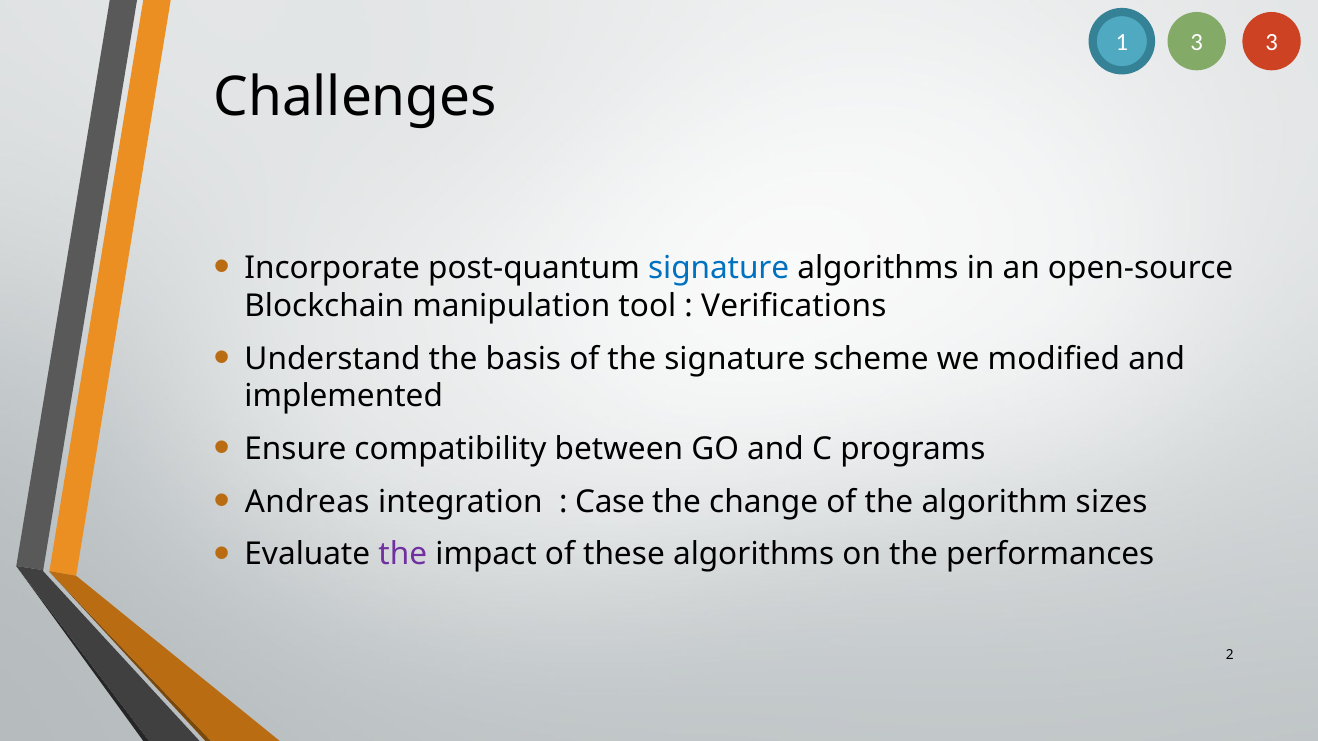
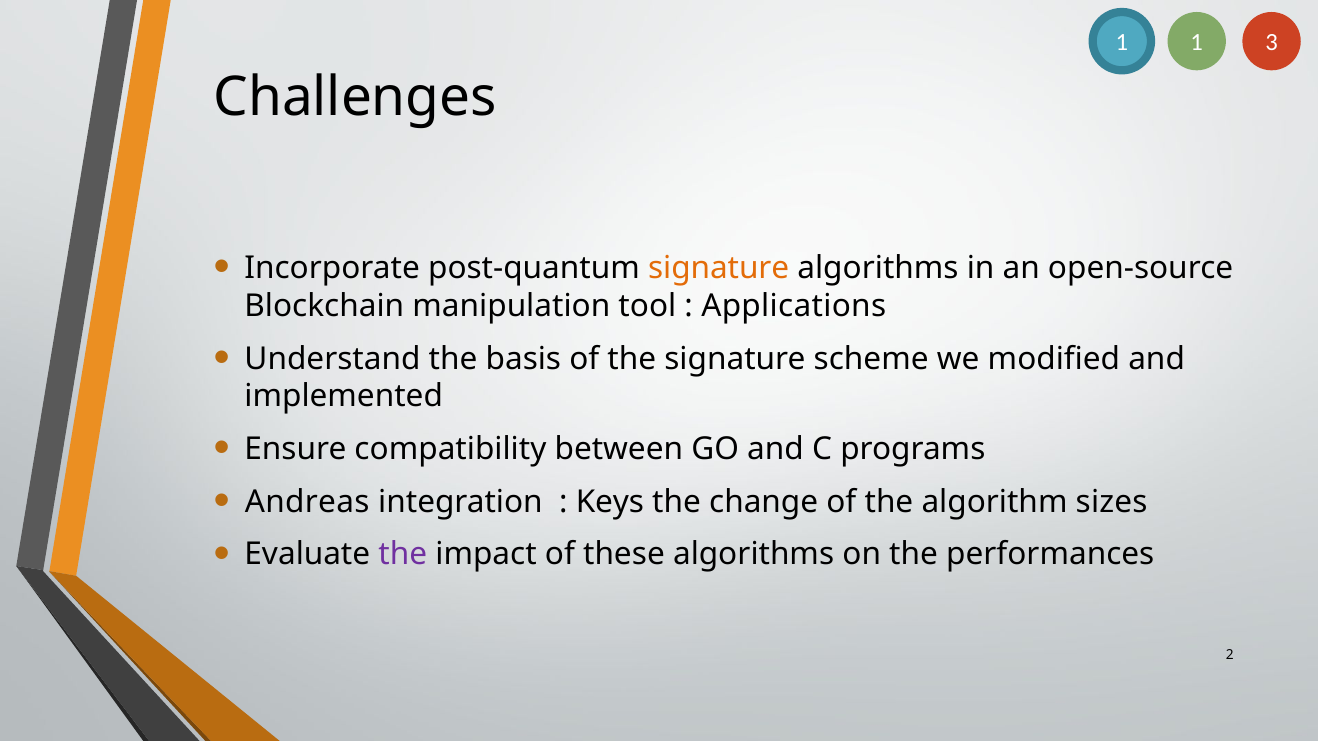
1 3: 3 -> 1
signature at (719, 268) colour: blue -> orange
Verifications: Verifications -> Applications
Case: Case -> Keys
